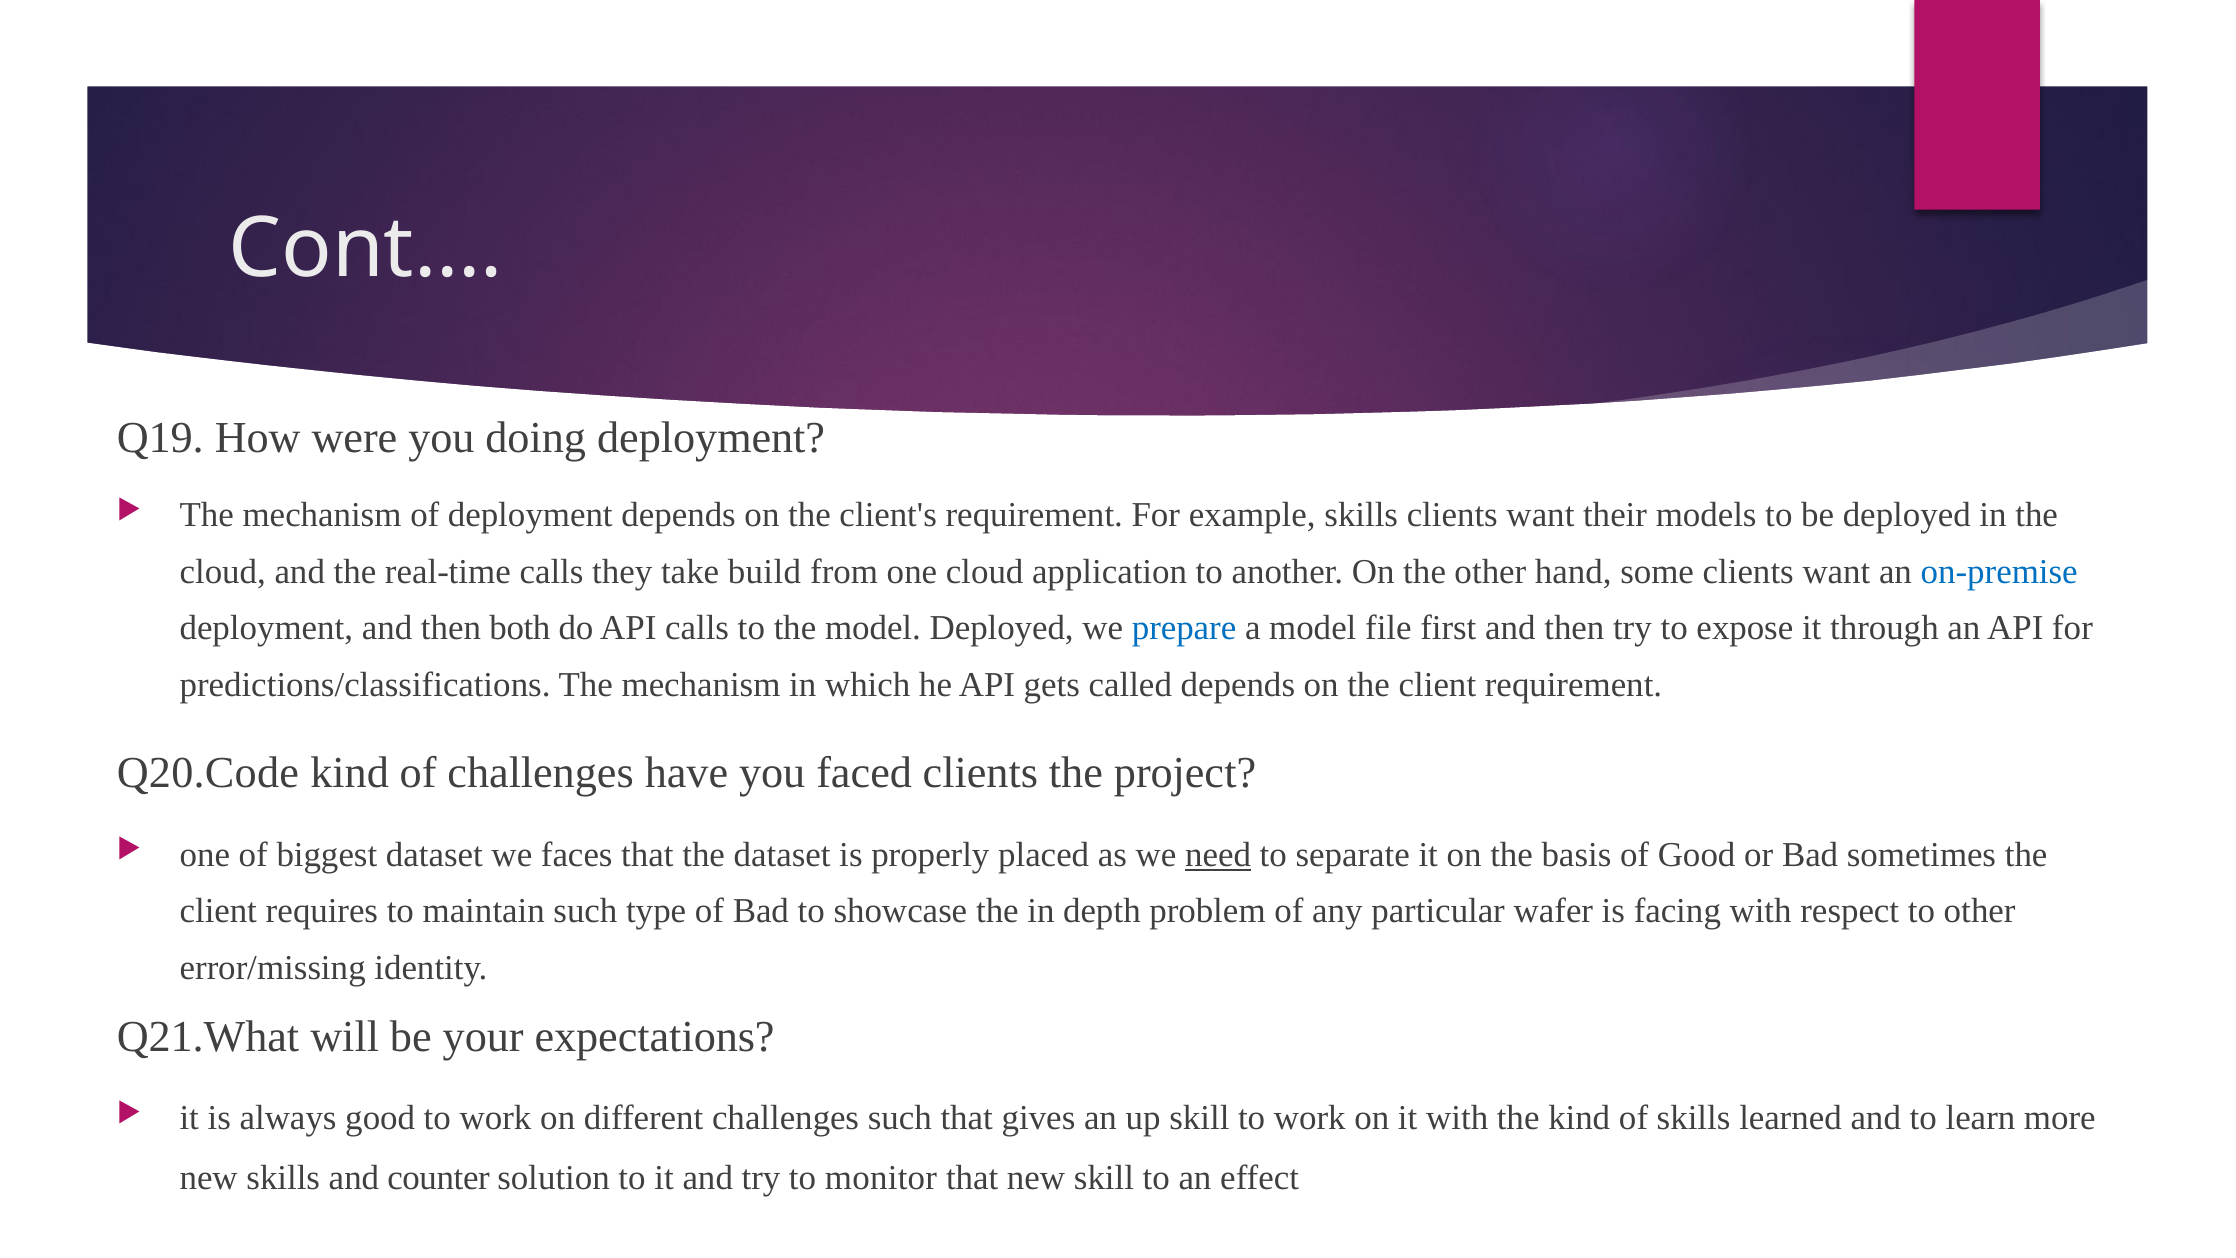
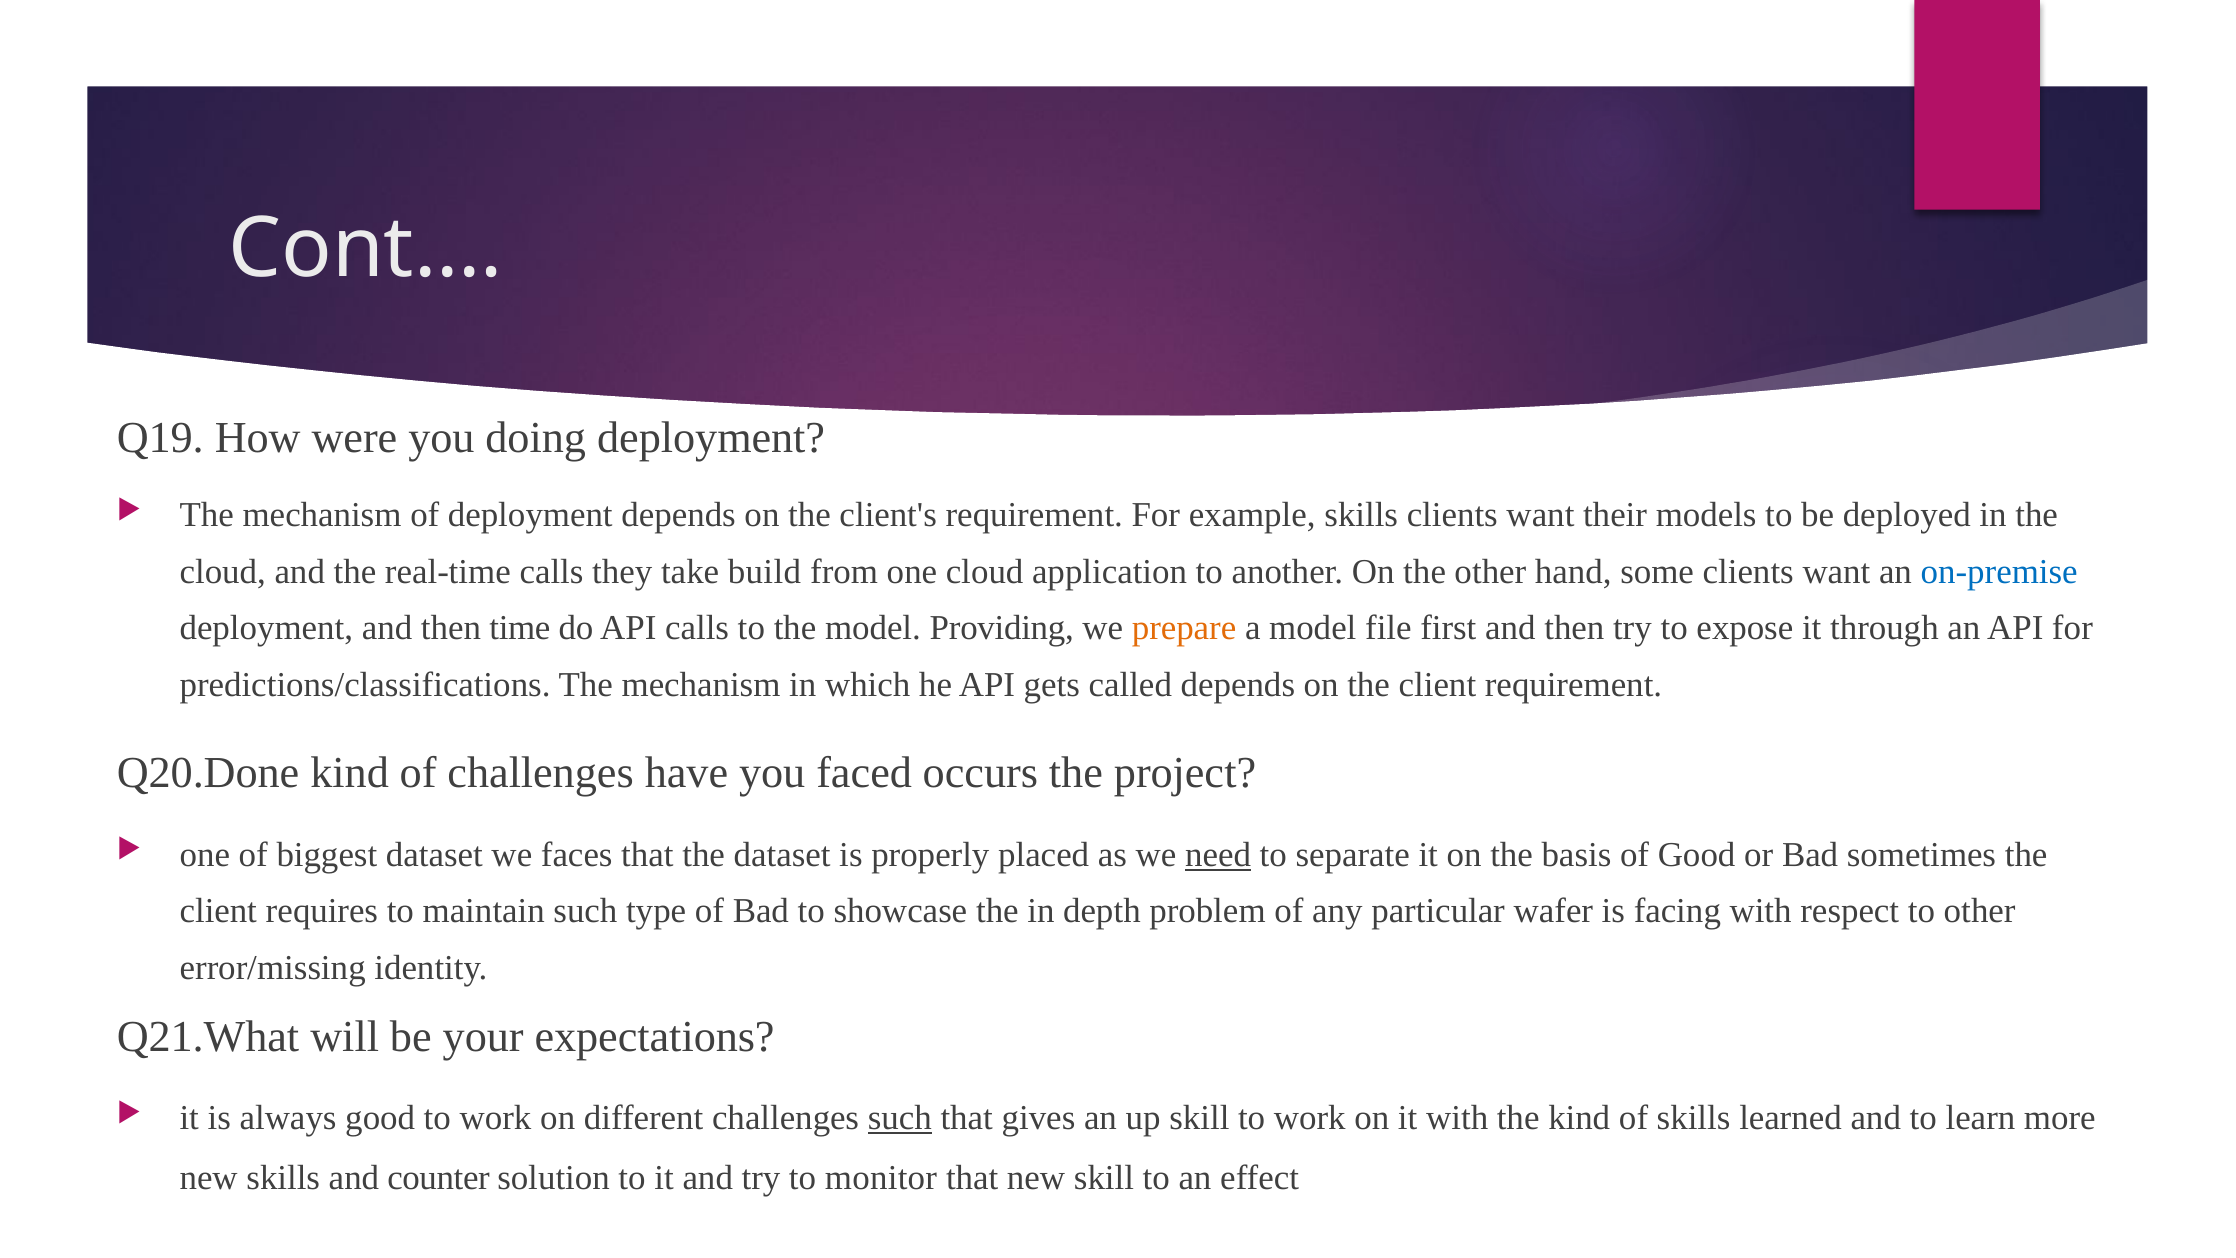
both: both -> time
model Deployed: Deployed -> Providing
prepare colour: blue -> orange
Q20.Code: Q20.Code -> Q20.Done
faced clients: clients -> occurs
such at (900, 1118) underline: none -> present
